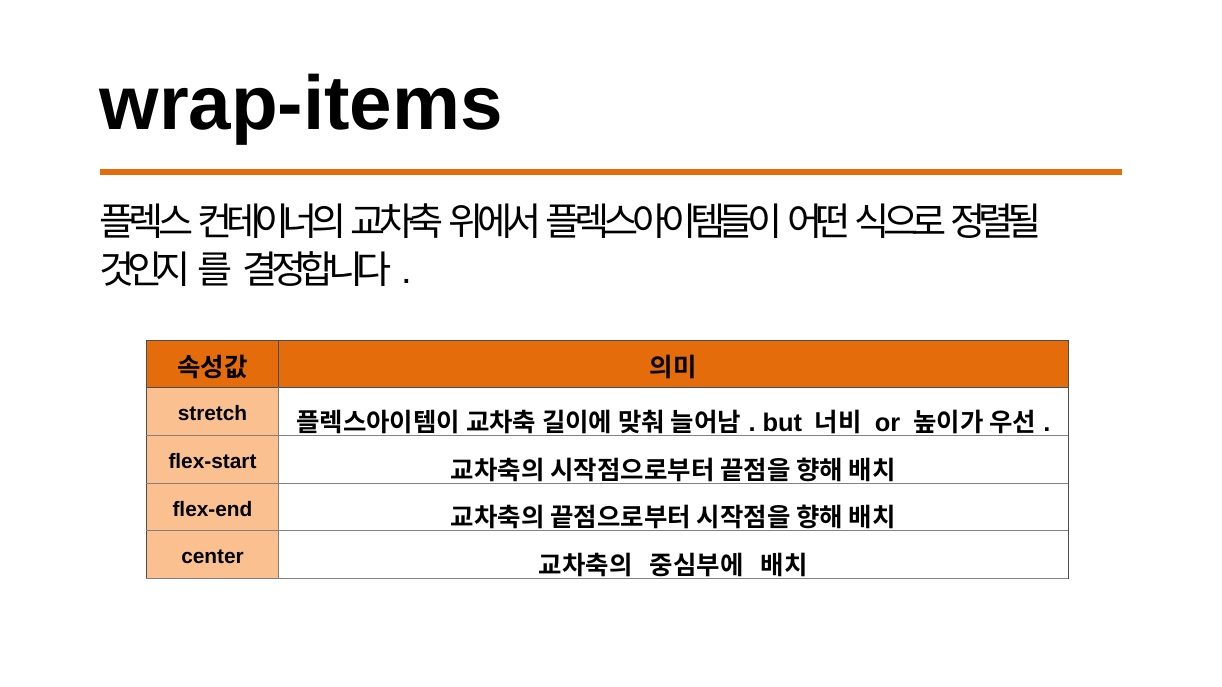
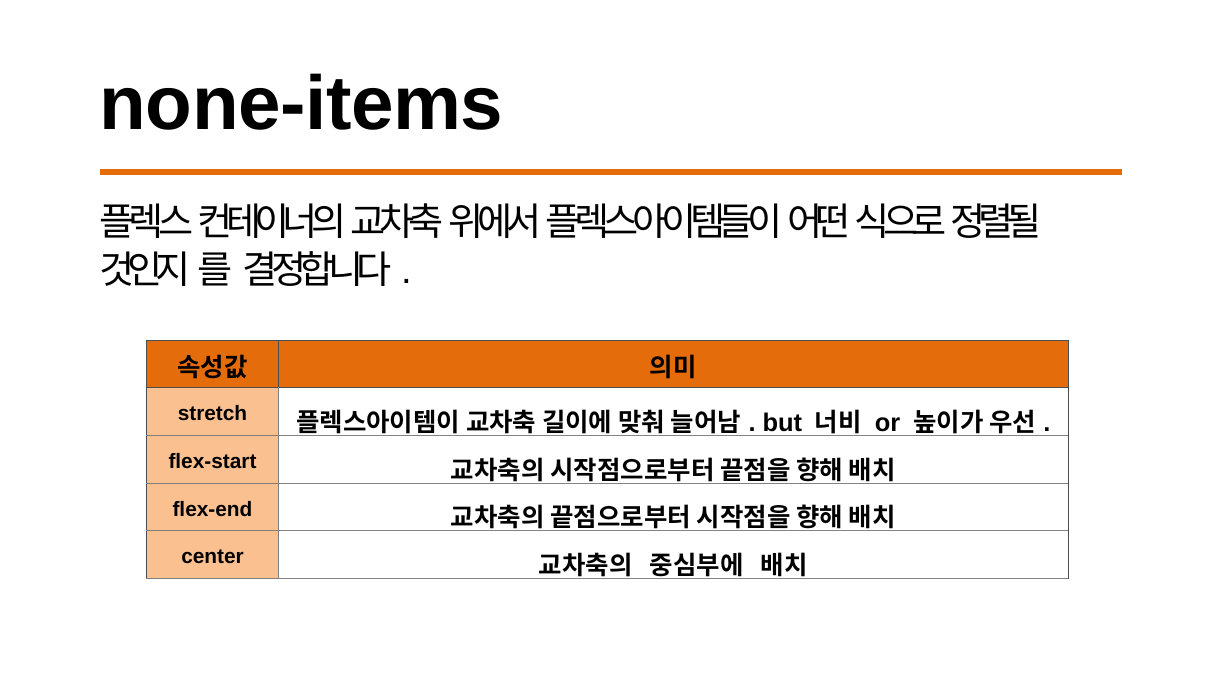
wrap-items: wrap-items -> none-items
